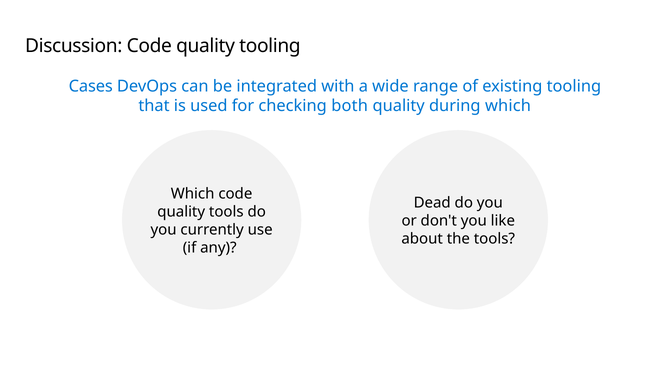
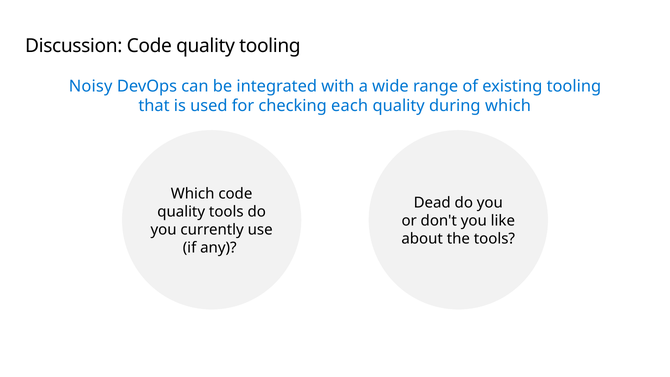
Cases: Cases -> Noisy
both: both -> each
